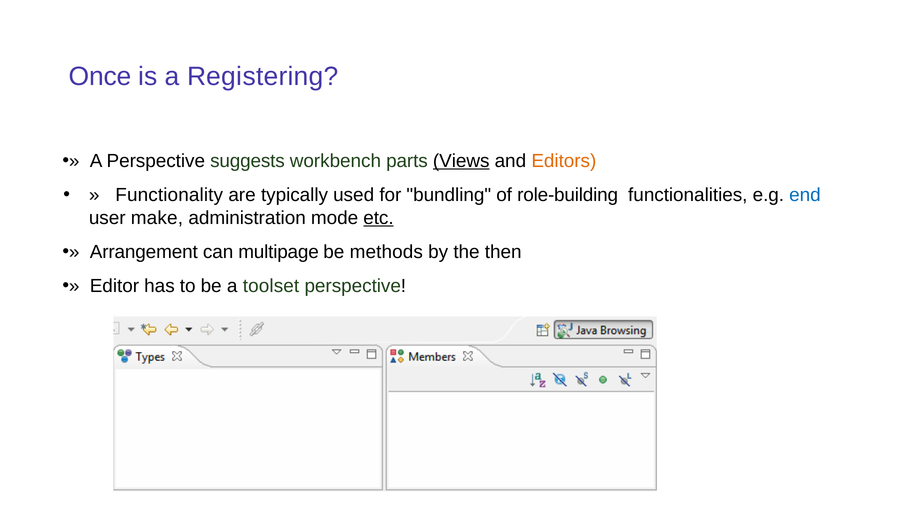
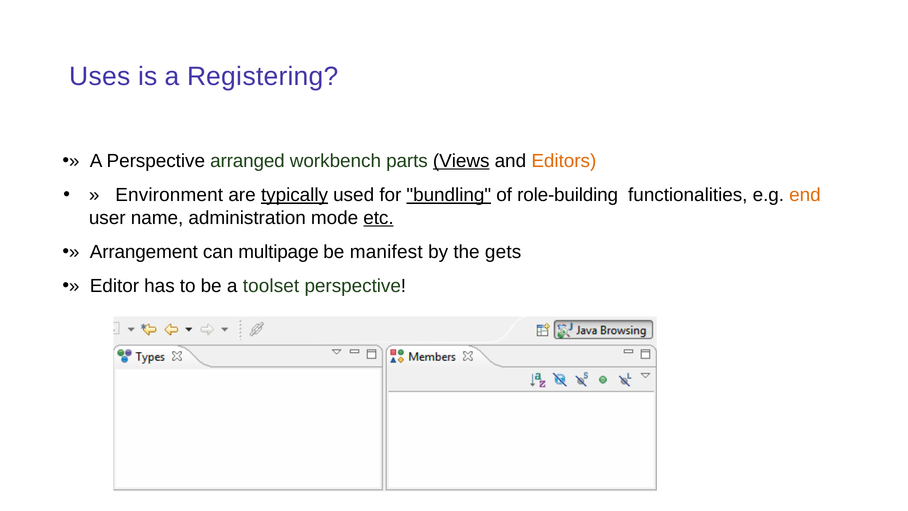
Once: Once -> Uses
suggests: suggests -> arranged
Functionality: Functionality -> Environment
typically underline: none -> present
bundling underline: none -> present
end colour: blue -> orange
make: make -> name
methods: methods -> manifest
then: then -> gets
